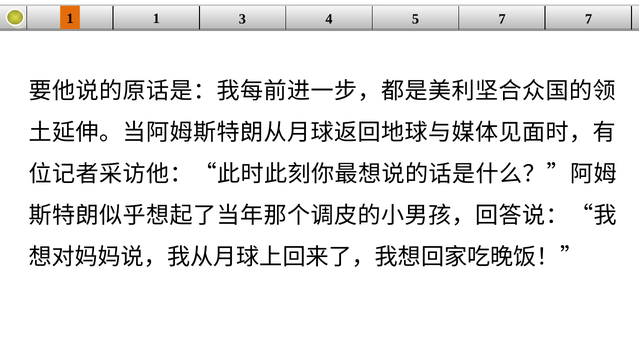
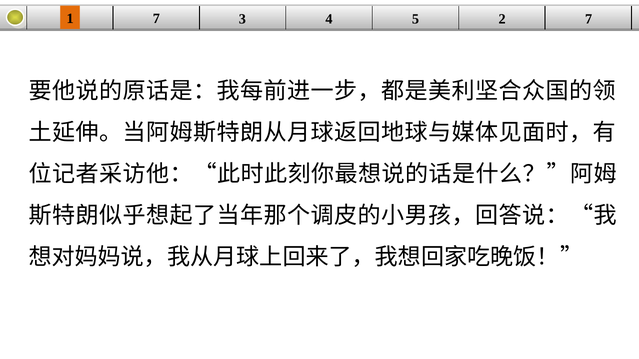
1 1: 1 -> 7
5 7: 7 -> 2
